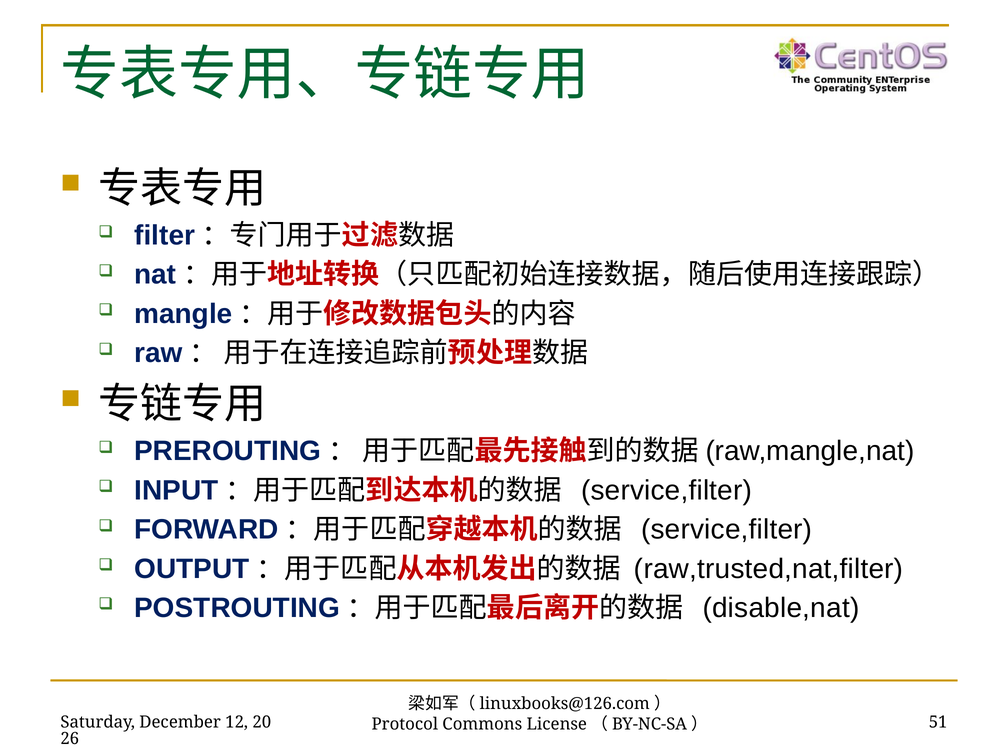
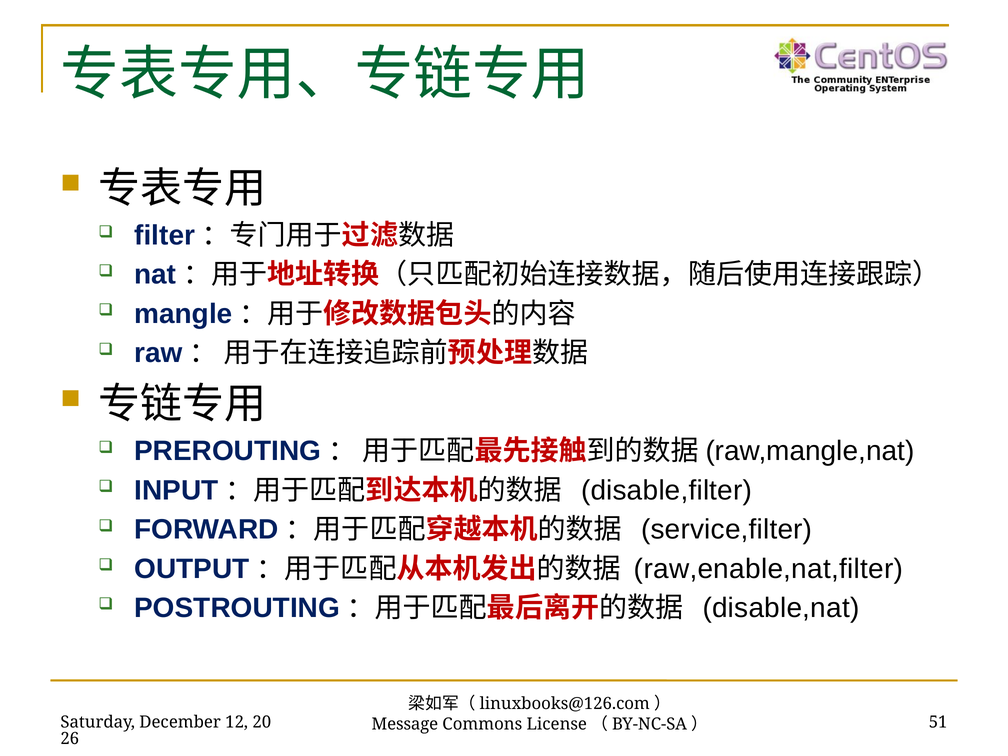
service,filter at (667, 490): service,filter -> disable,filter
raw,trusted,nat,filter: raw,trusted,nat,filter -> raw,enable,nat,filter
Protocol: Protocol -> Message
